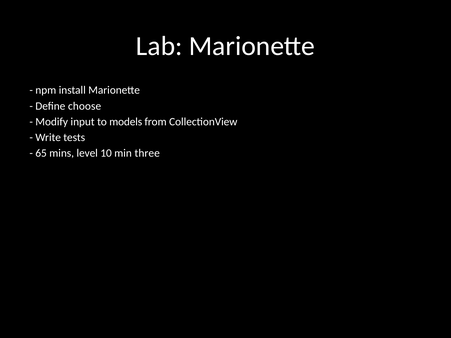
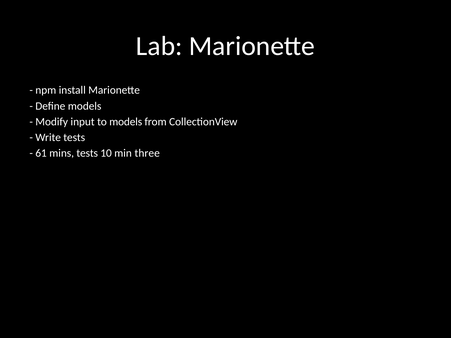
Define choose: choose -> models
65: 65 -> 61
mins level: level -> tests
